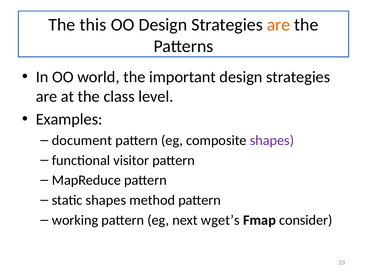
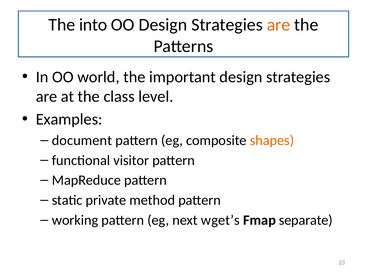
this: this -> into
shapes at (272, 140) colour: purple -> orange
static shapes: shapes -> private
consider: consider -> separate
